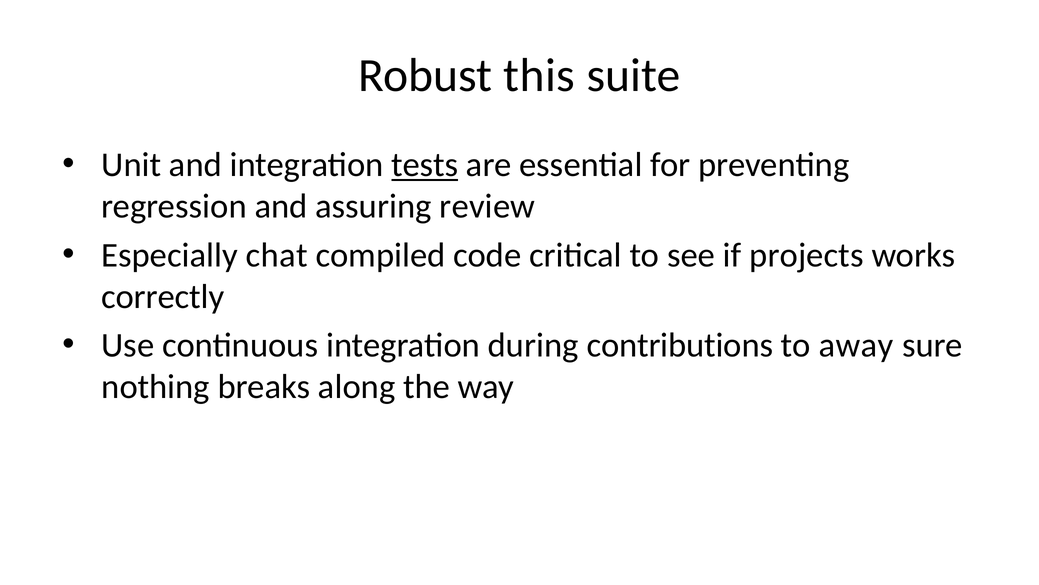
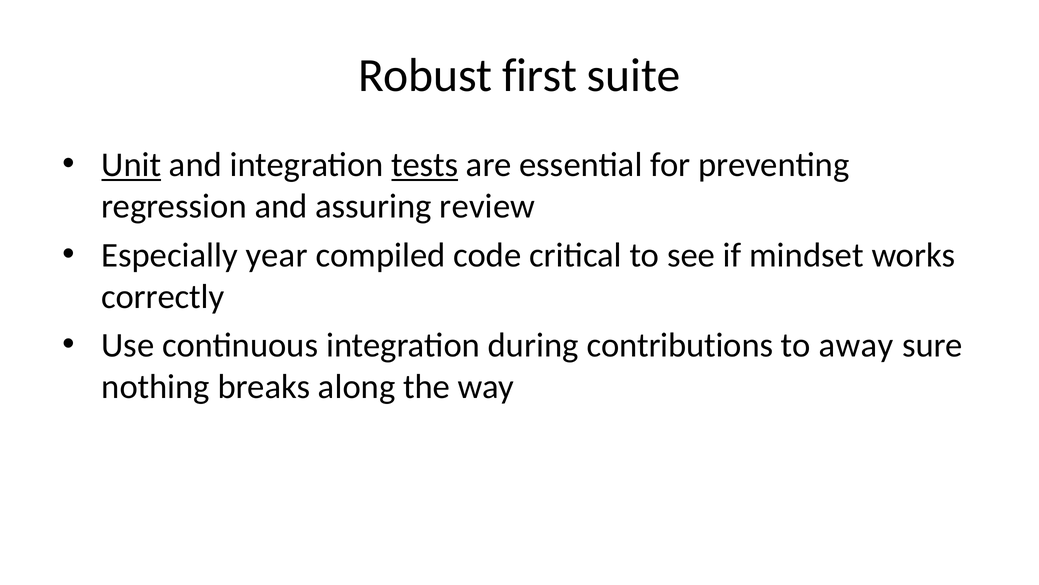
this: this -> first
Unit underline: none -> present
chat: chat -> year
projects: projects -> mindset
